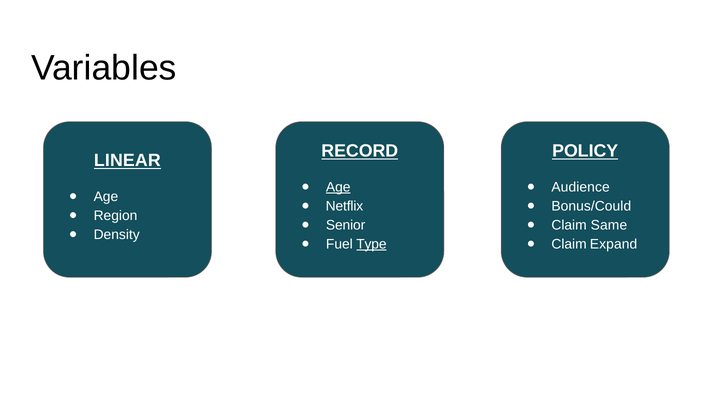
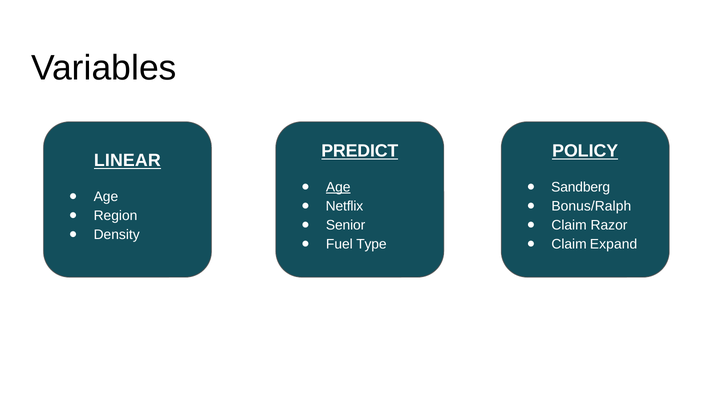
RECORD: RECORD -> PREDICT
Audience: Audience -> Sandberg
Bonus/Could: Bonus/Could -> Bonus/Ralph
Same: Same -> Razor
Type underline: present -> none
